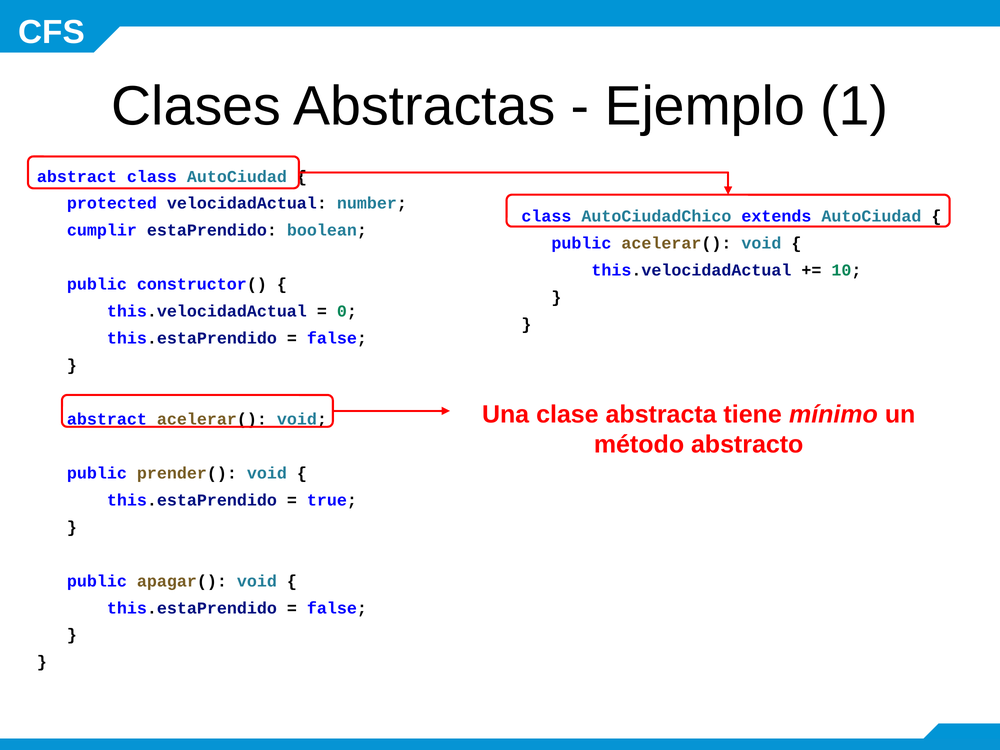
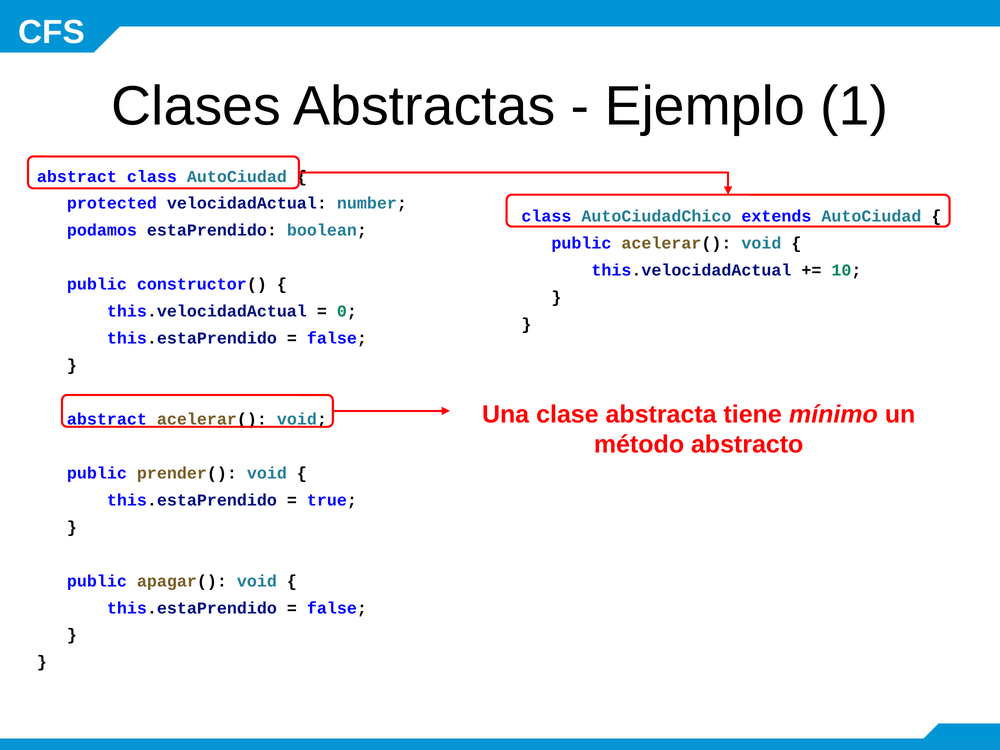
cumplir: cumplir -> podamos
